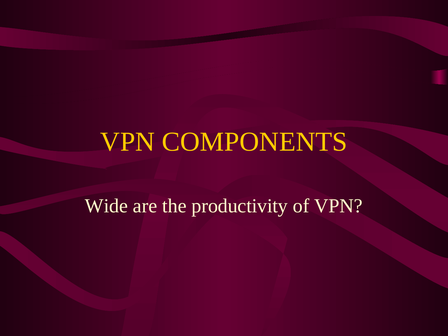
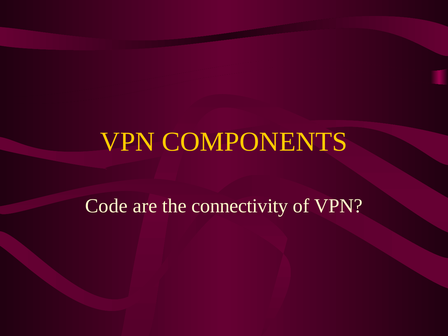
Wide: Wide -> Code
productivity: productivity -> connectivity
